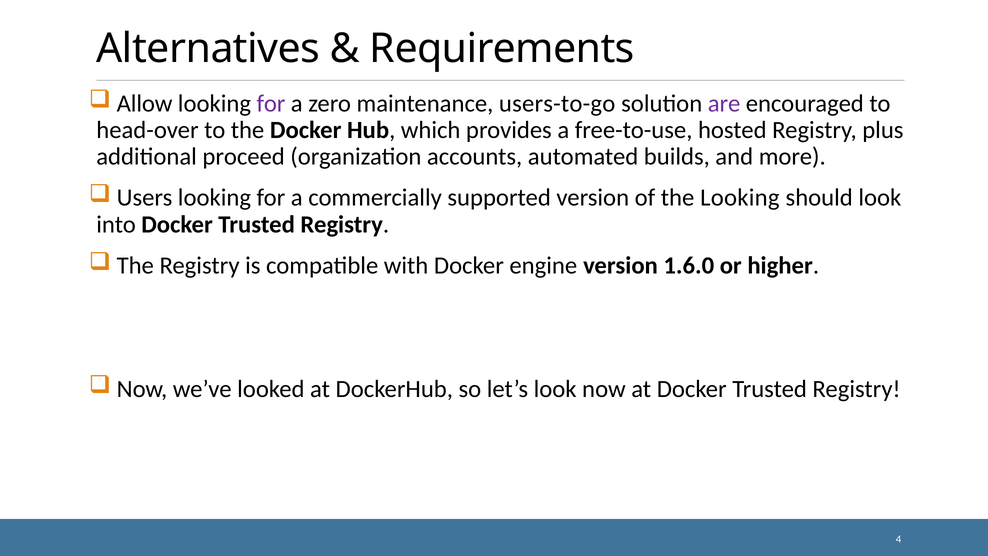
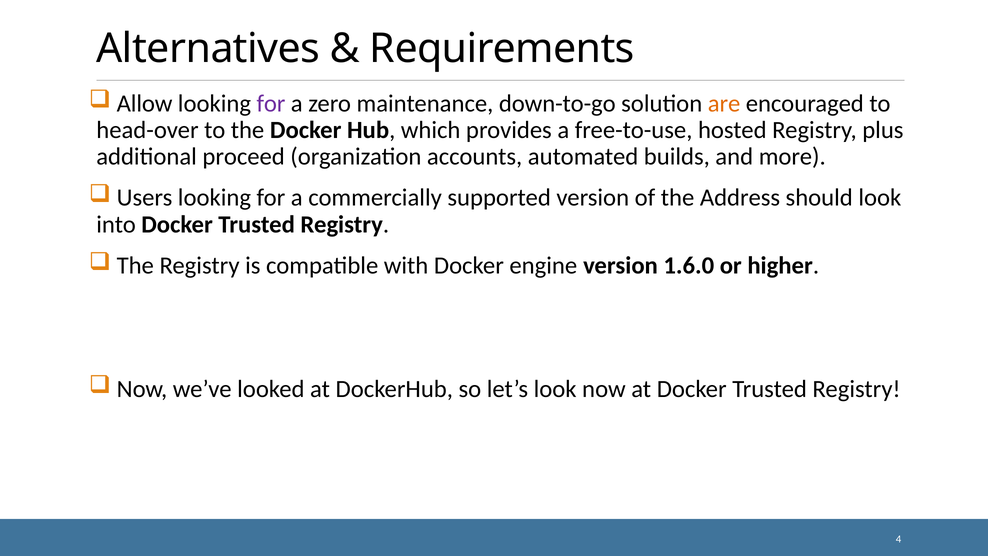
users-to-go: users-to-go -> down-to-go
are colour: purple -> orange
the Looking: Looking -> Address
